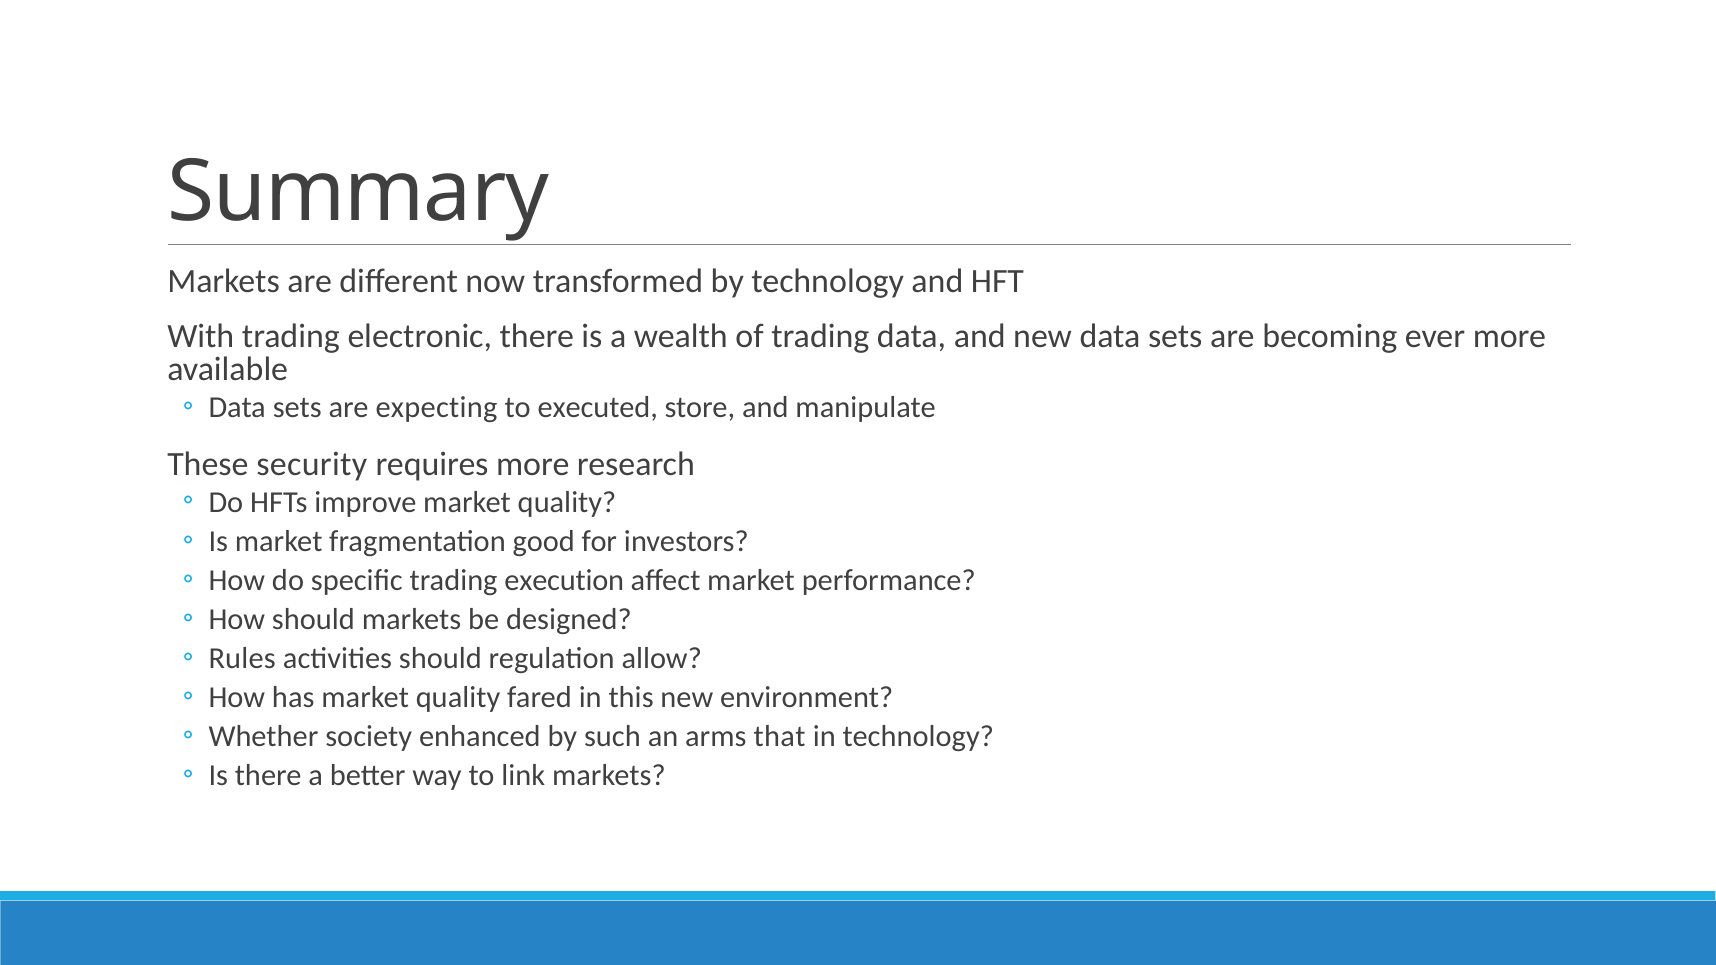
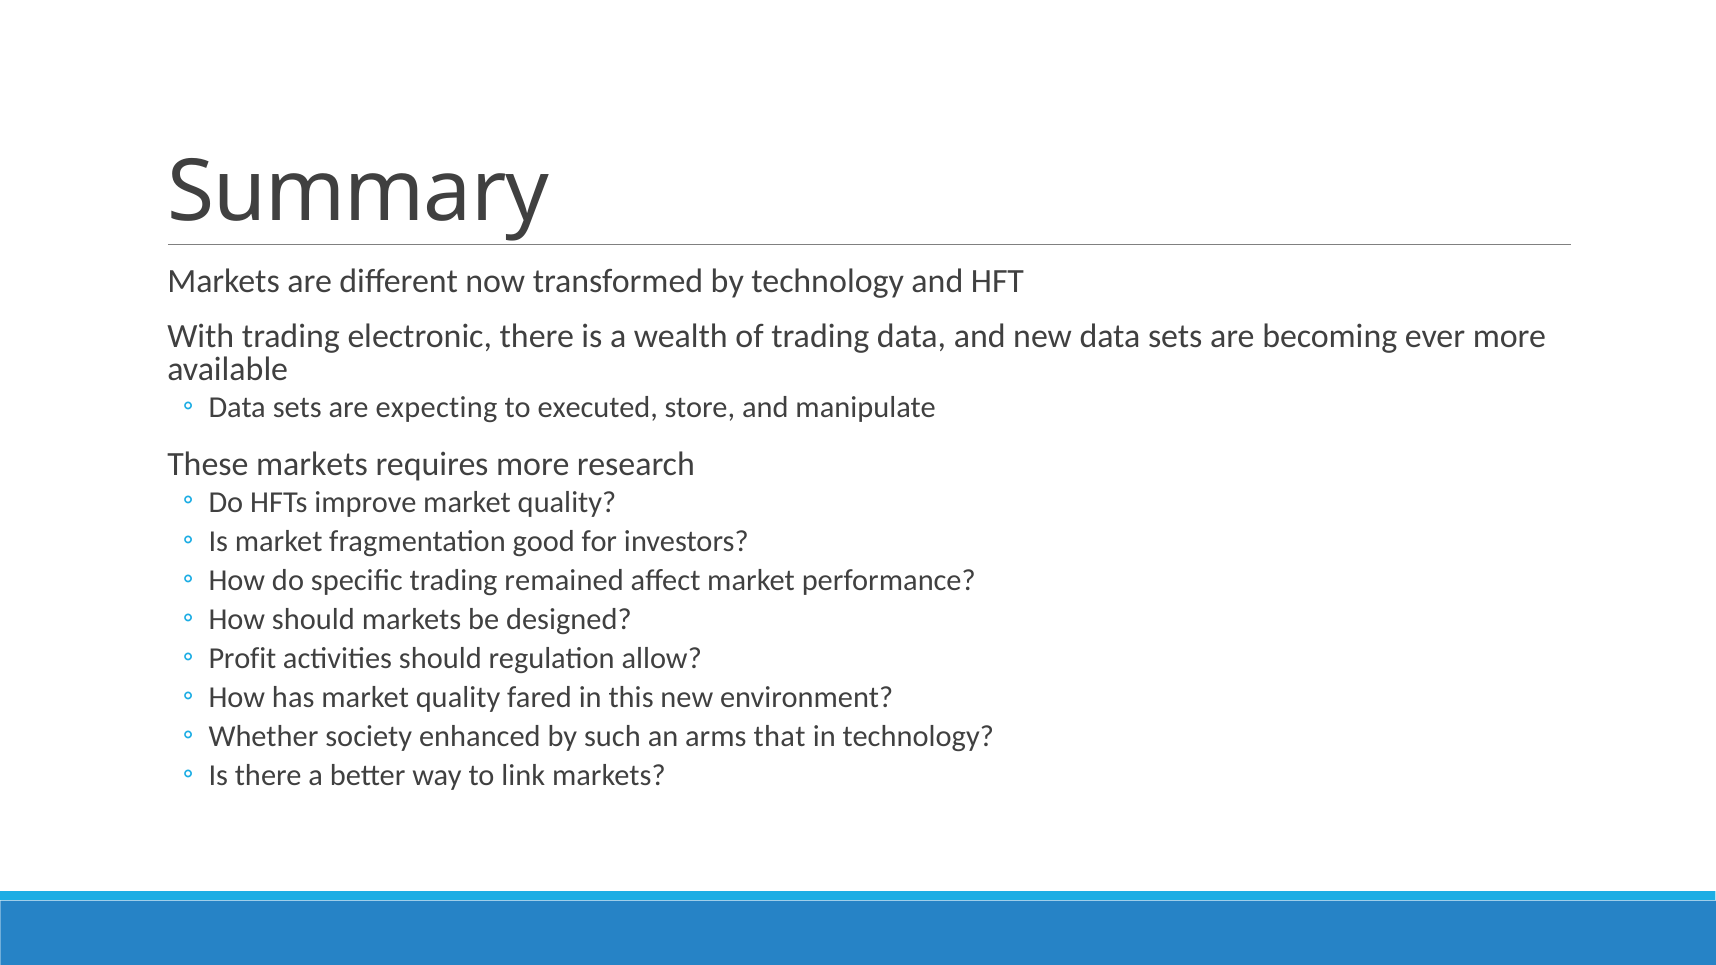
These security: security -> markets
execution: execution -> remained
Rules: Rules -> Profit
